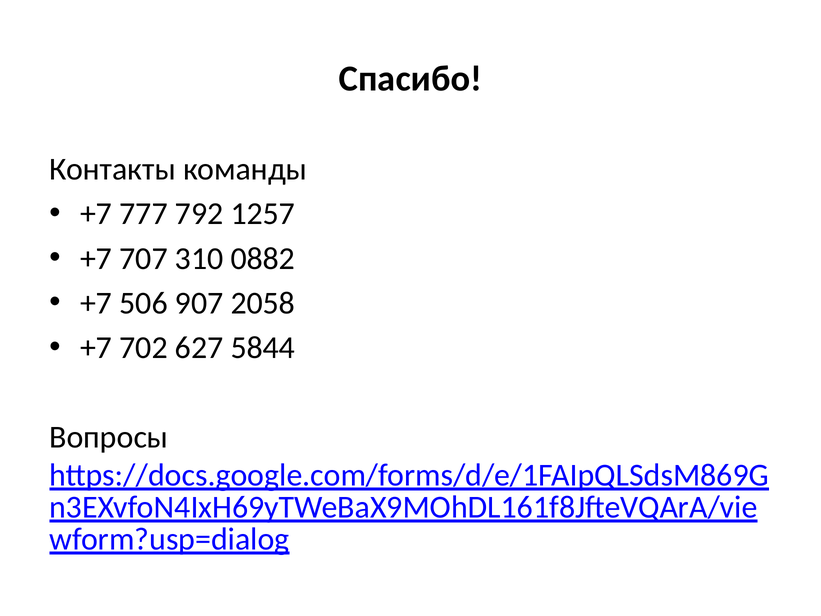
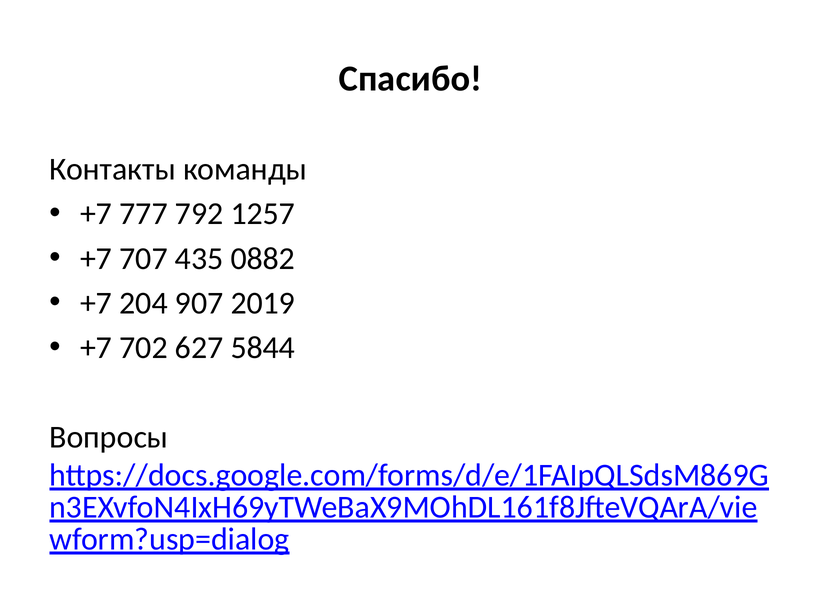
310: 310 -> 435
506: 506 -> 204
2058: 2058 -> 2019
